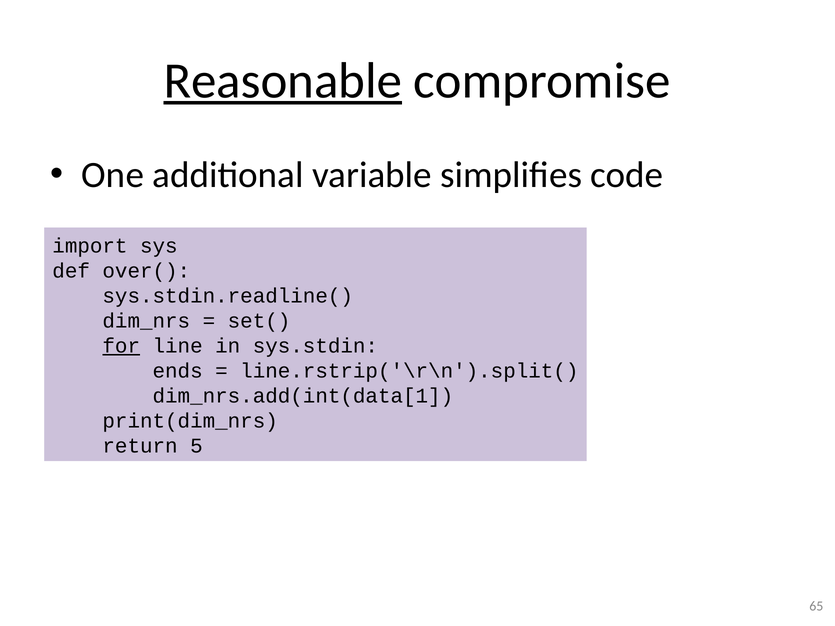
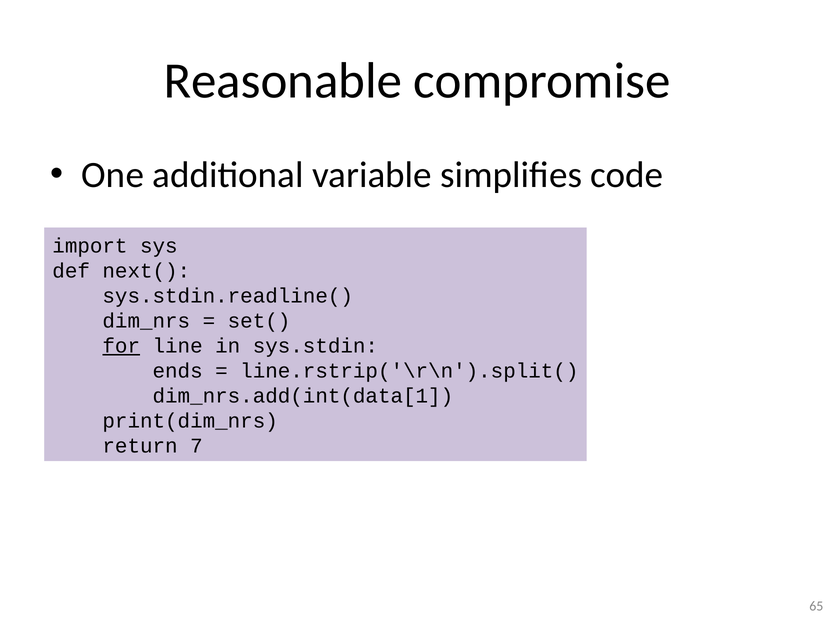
Reasonable underline: present -> none
over(: over( -> next(
5: 5 -> 7
